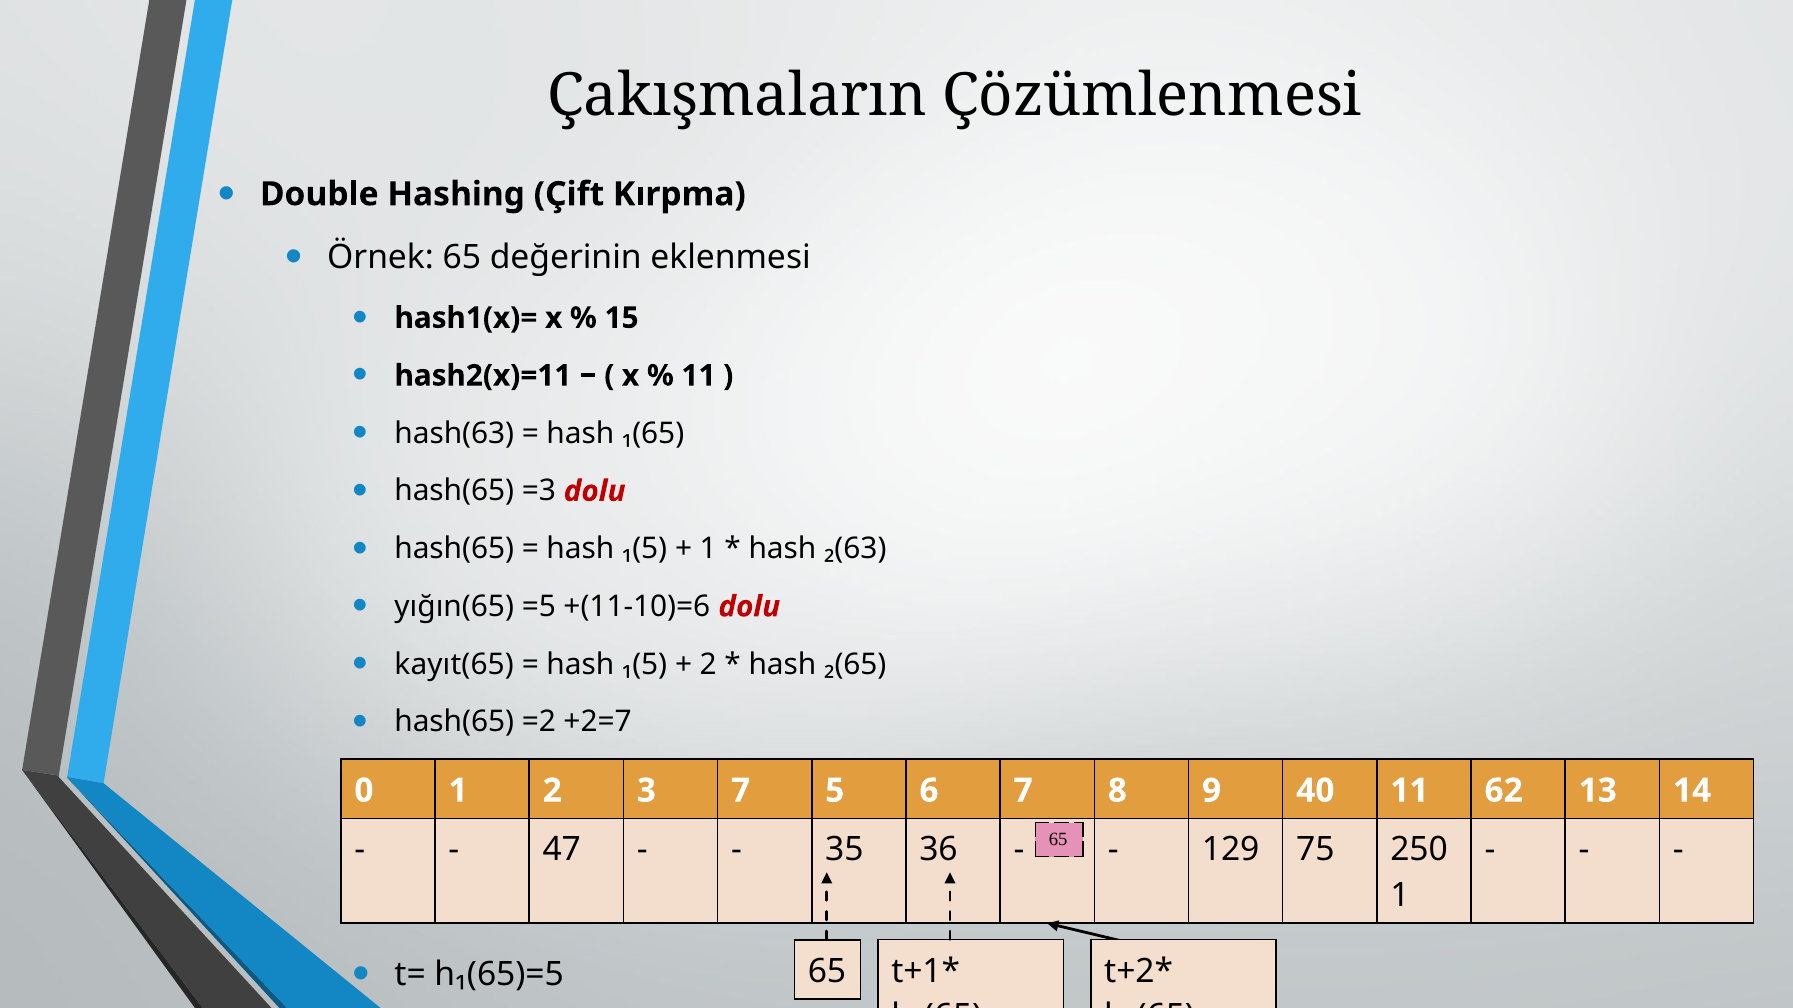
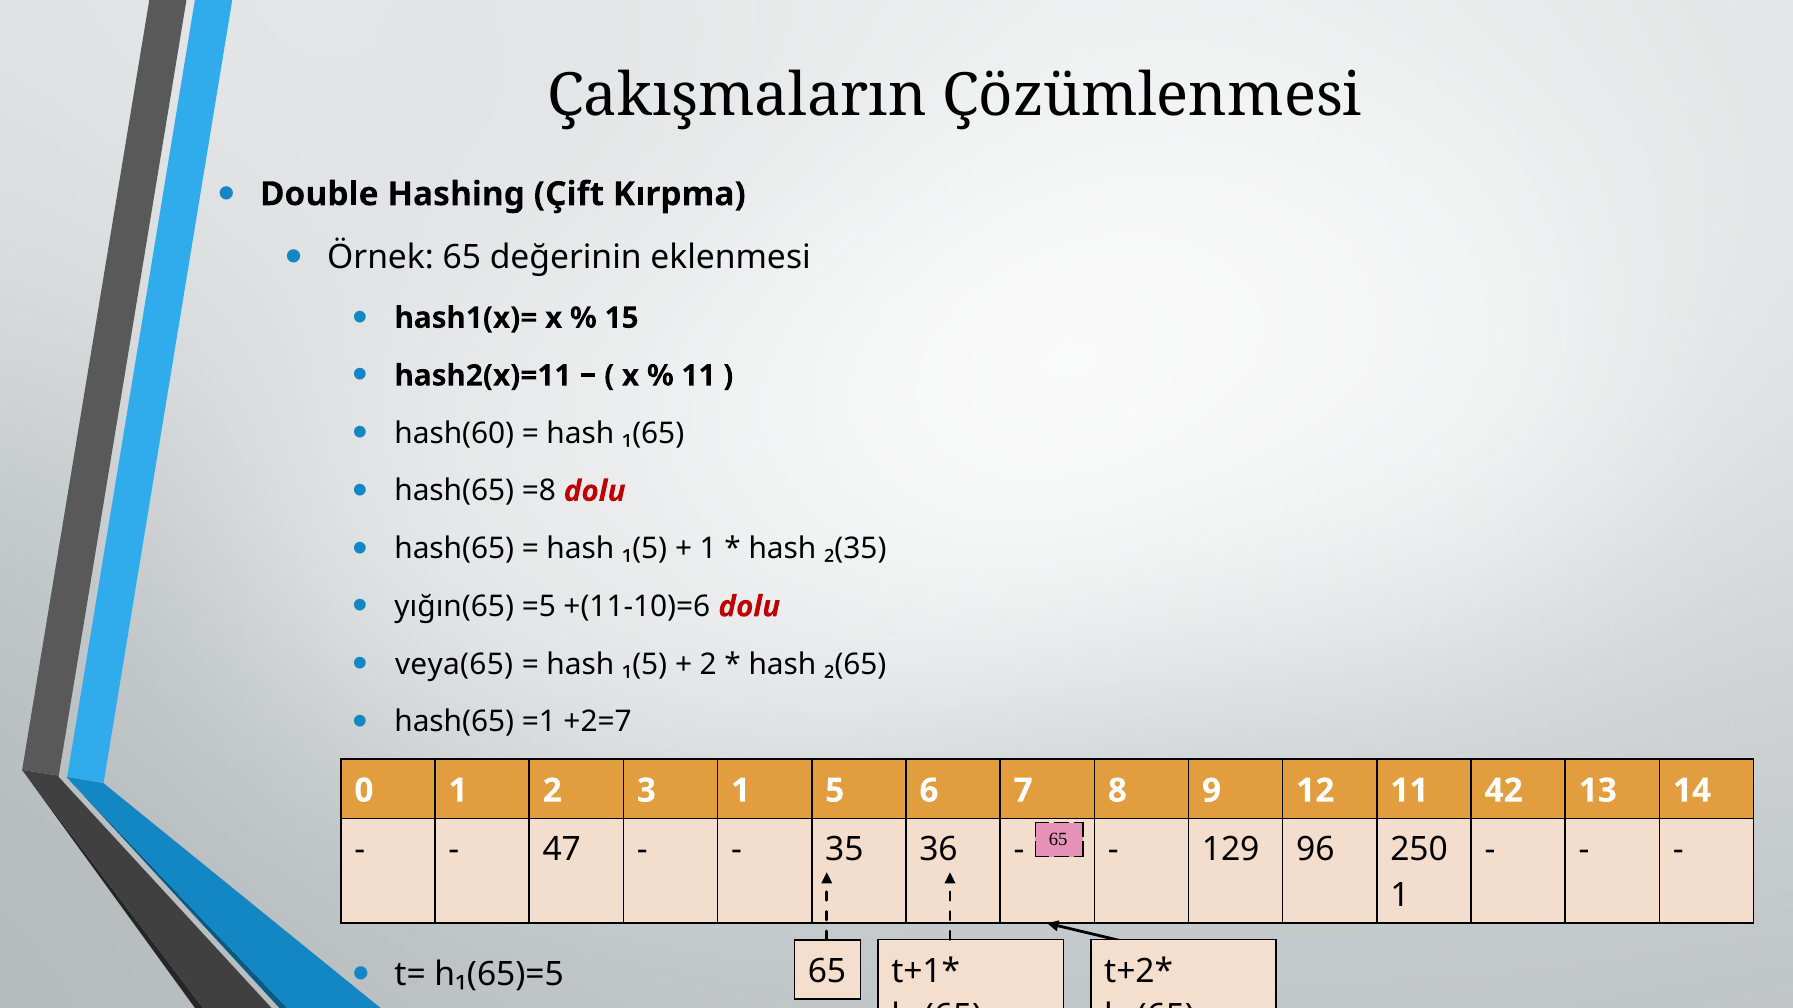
hash(63: hash(63 -> hash(60
=3: =3 -> =8
₂(63: ₂(63 -> ₂(35
kayıt(65: kayıt(65 -> veya(65
=2: =2 -> =1
3 7: 7 -> 1
40: 40 -> 12
62: 62 -> 42
75: 75 -> 96
